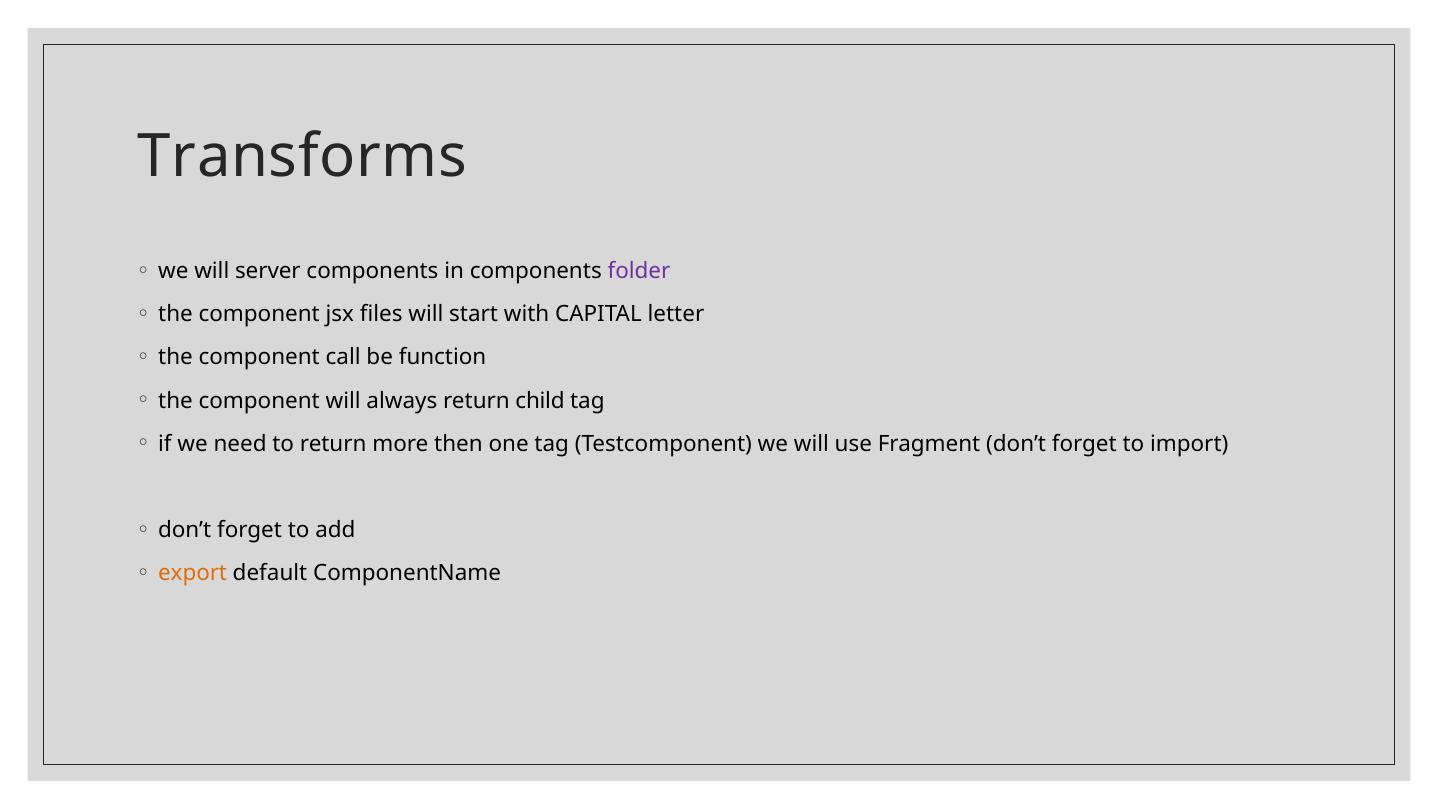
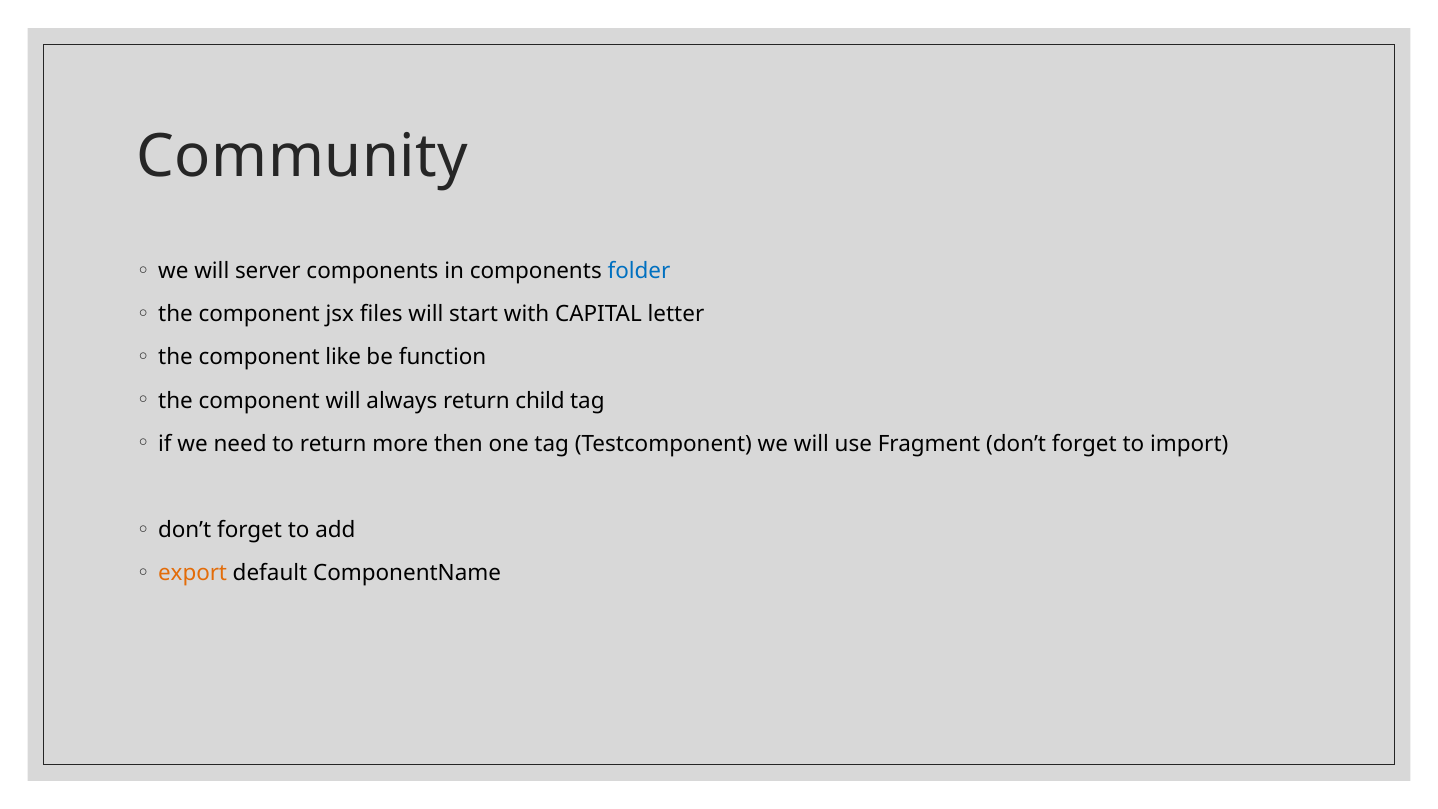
Transforms: Transforms -> Community
folder colour: purple -> blue
call: call -> like
